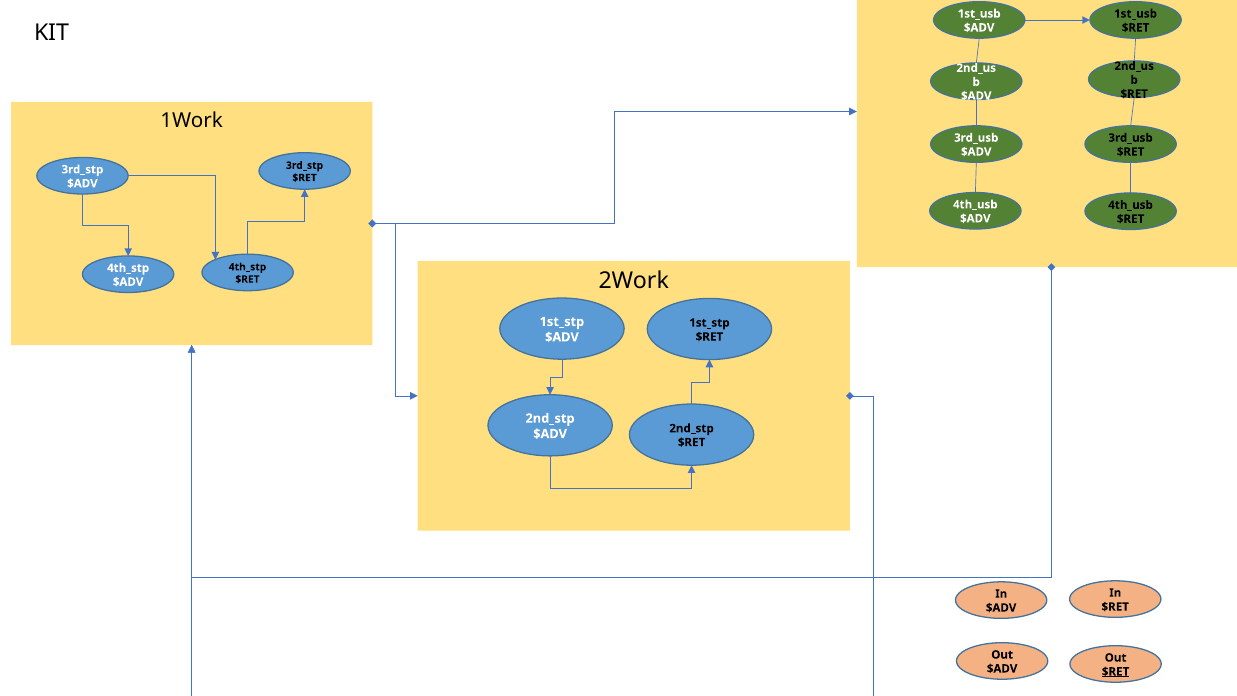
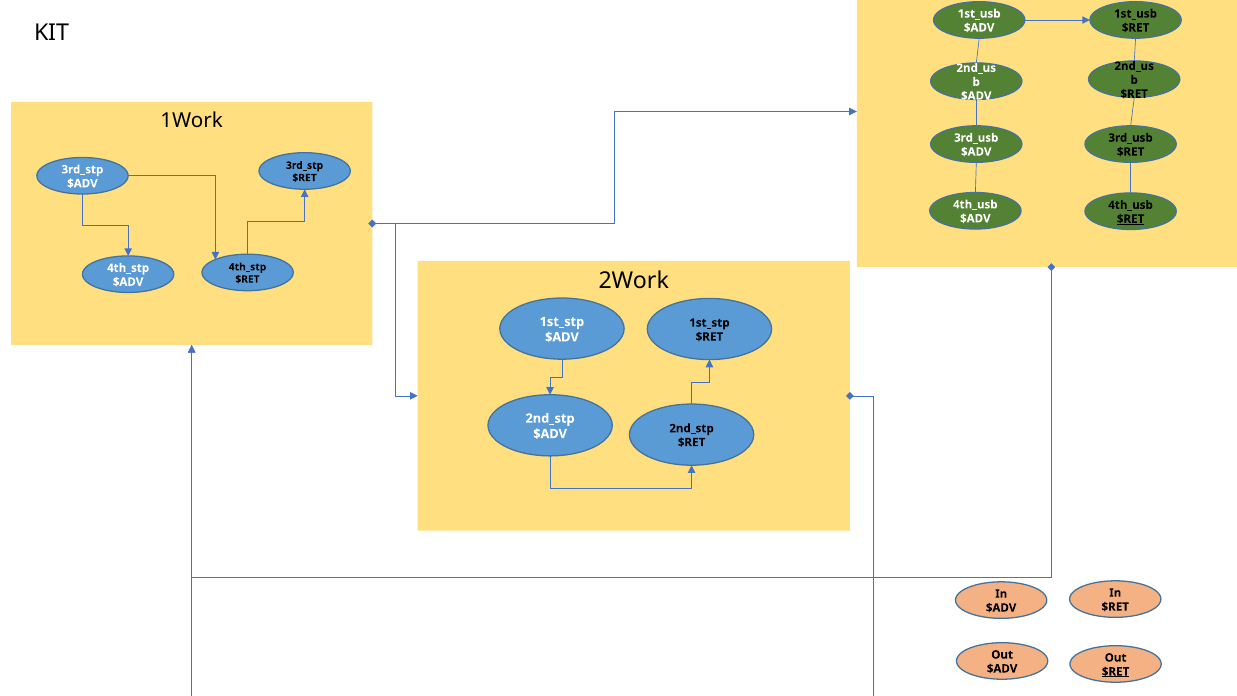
$RET at (1131, 219) underline: none -> present
